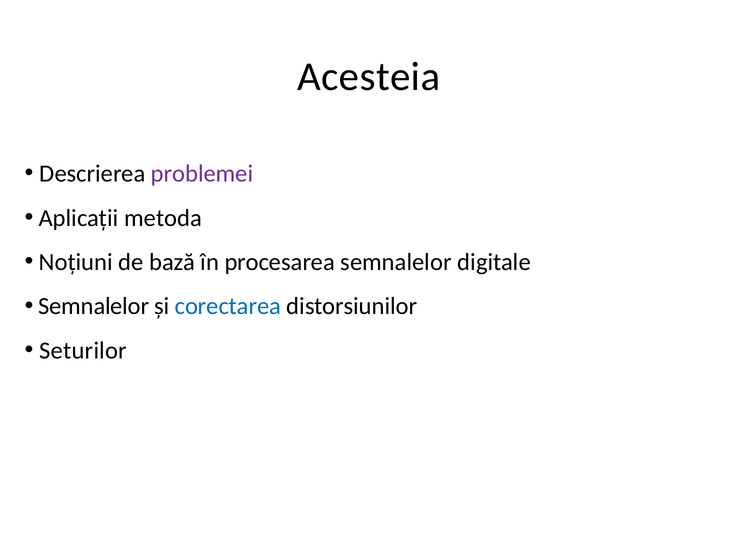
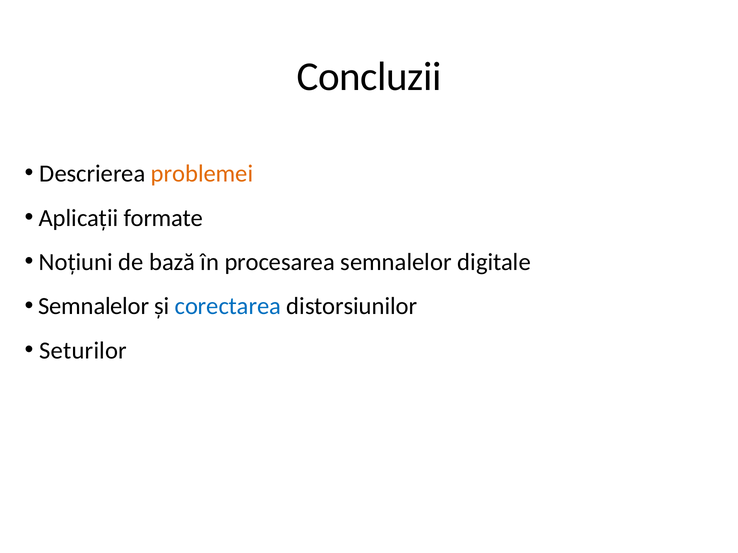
Acesteia: Acesteia -> Concluzii
problemei colour: purple -> orange
metoda: metoda -> formate
